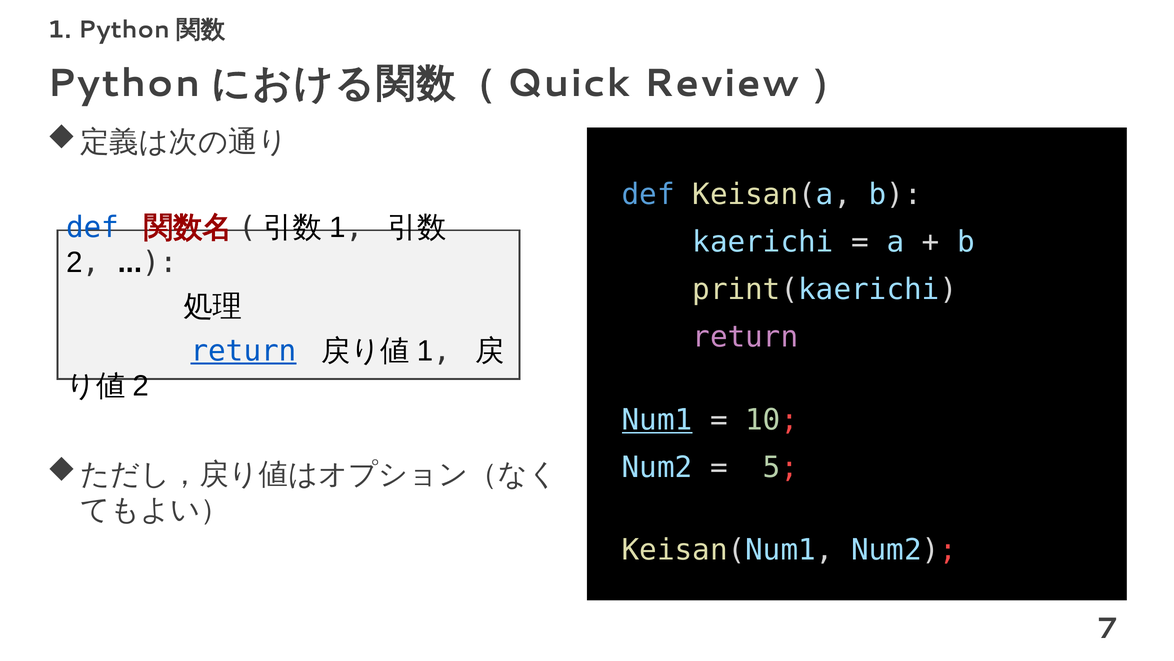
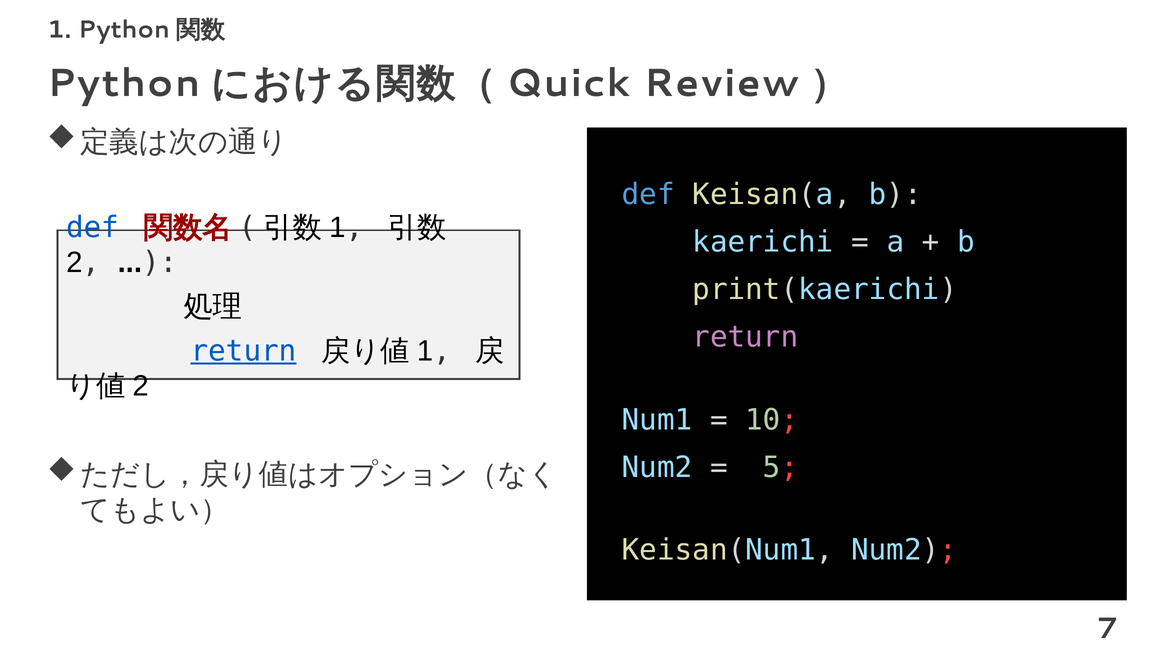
Num1 underline: present -> none
